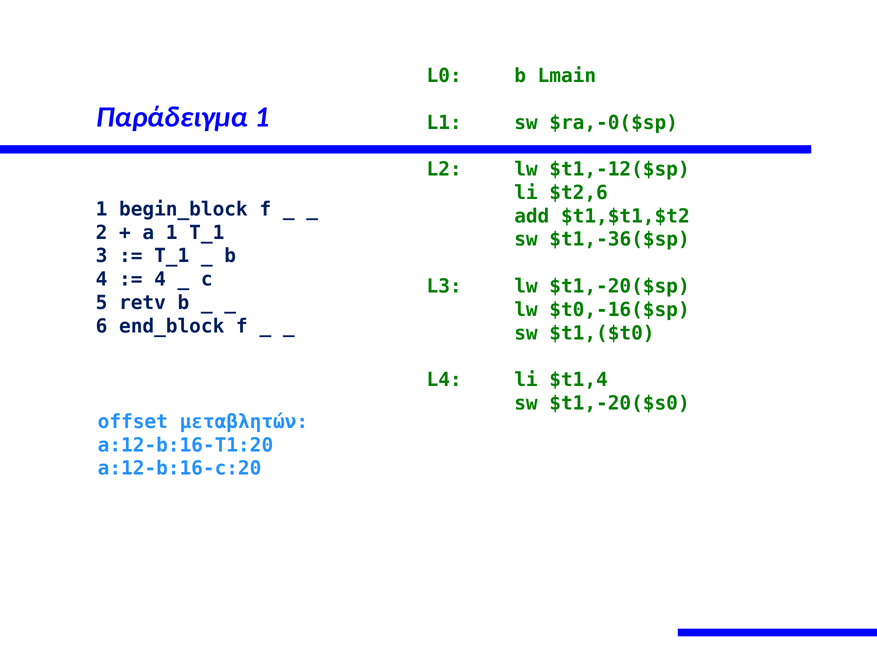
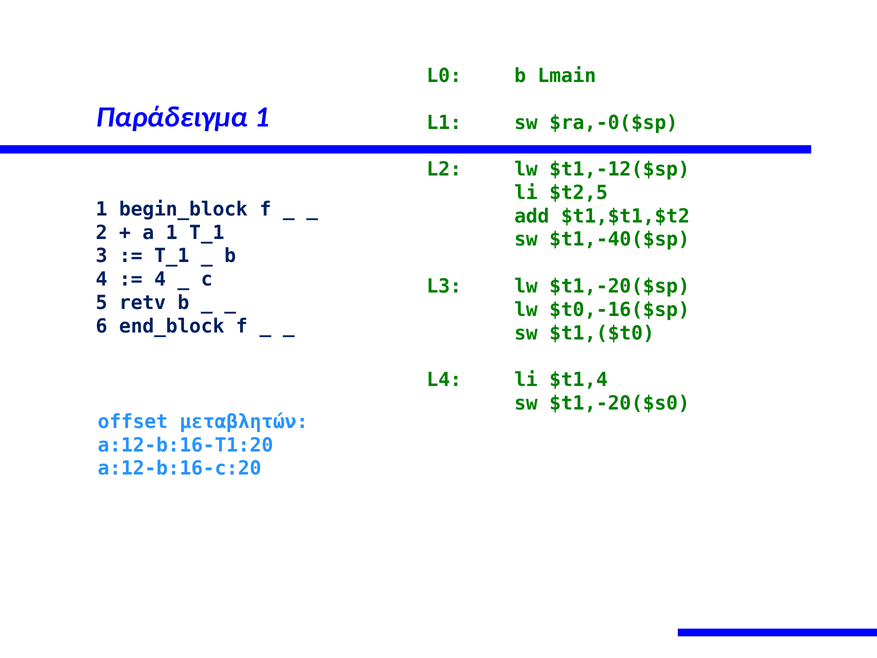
$t2,6: $t2,6 -> $t2,5
$t1,-36($sp: $t1,-36($sp -> $t1,-40($sp
